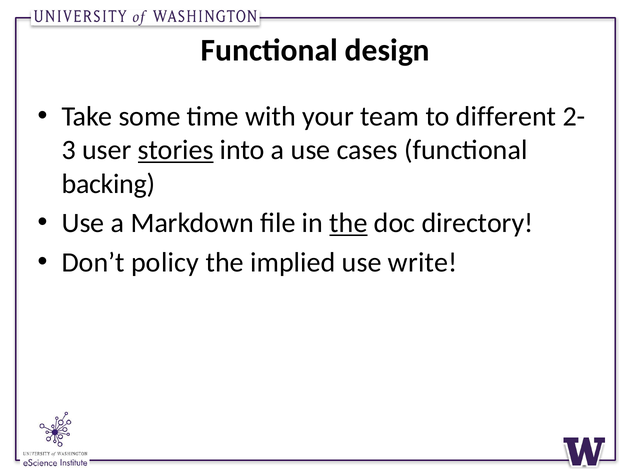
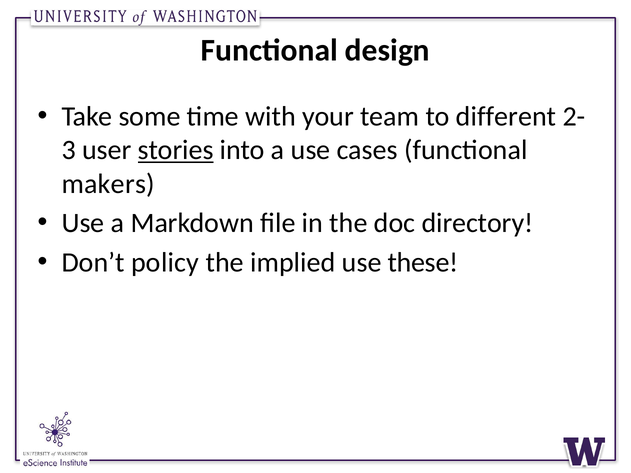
backing: backing -> makers
the at (348, 223) underline: present -> none
write: write -> these
